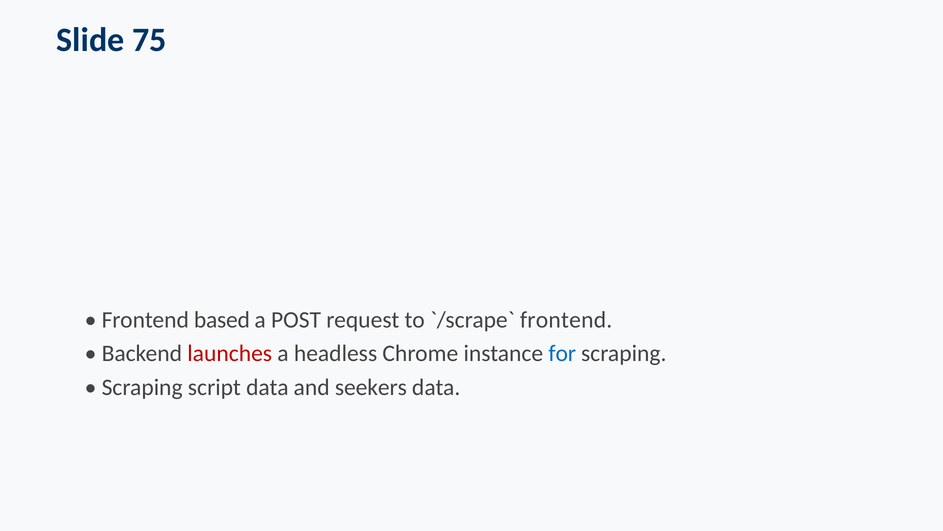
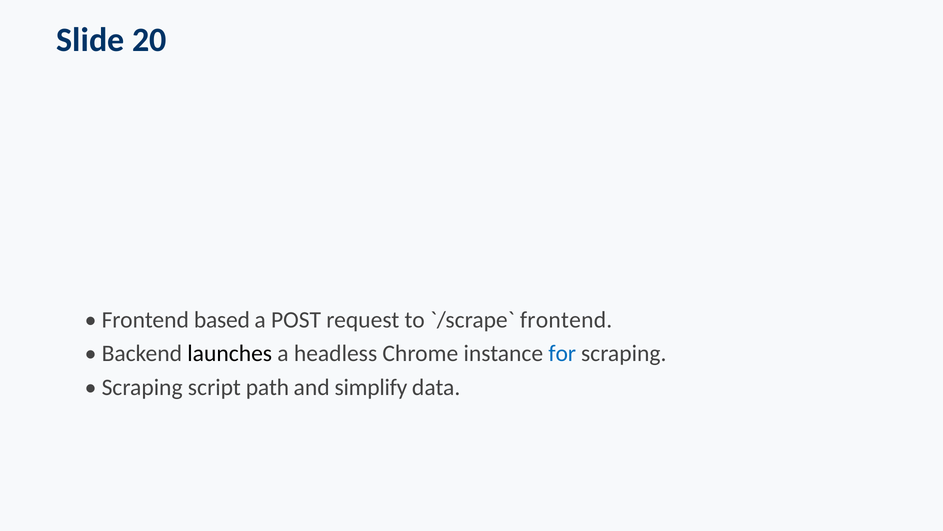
75: 75 -> 20
launches colour: red -> black
script data: data -> path
seekers: seekers -> simplify
